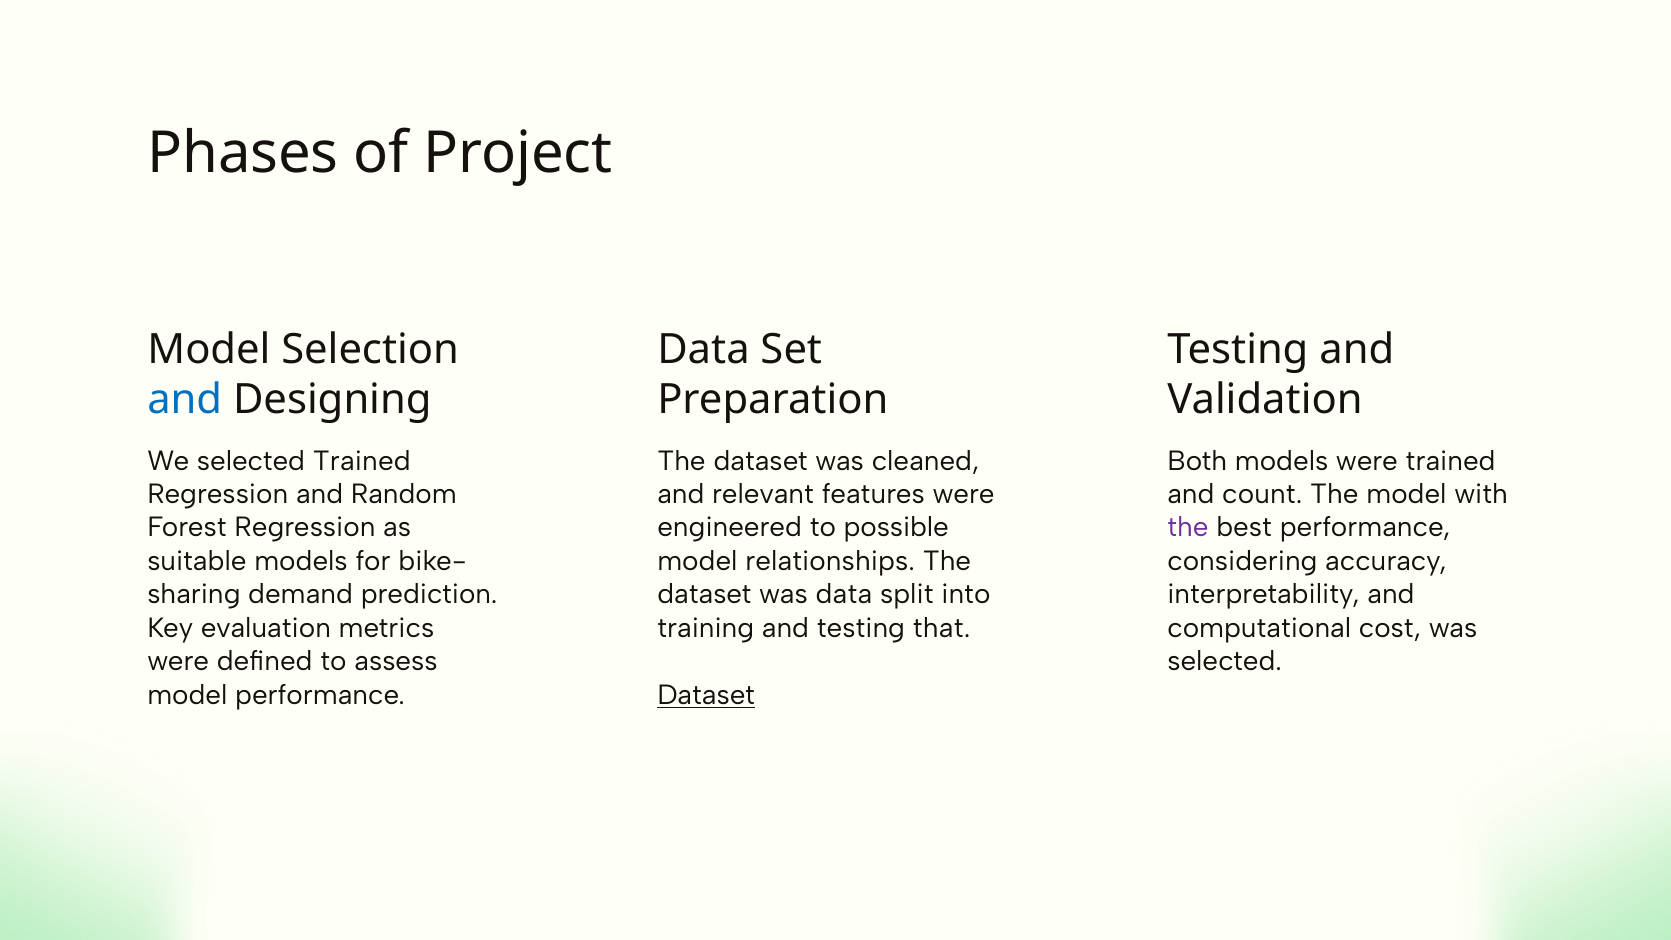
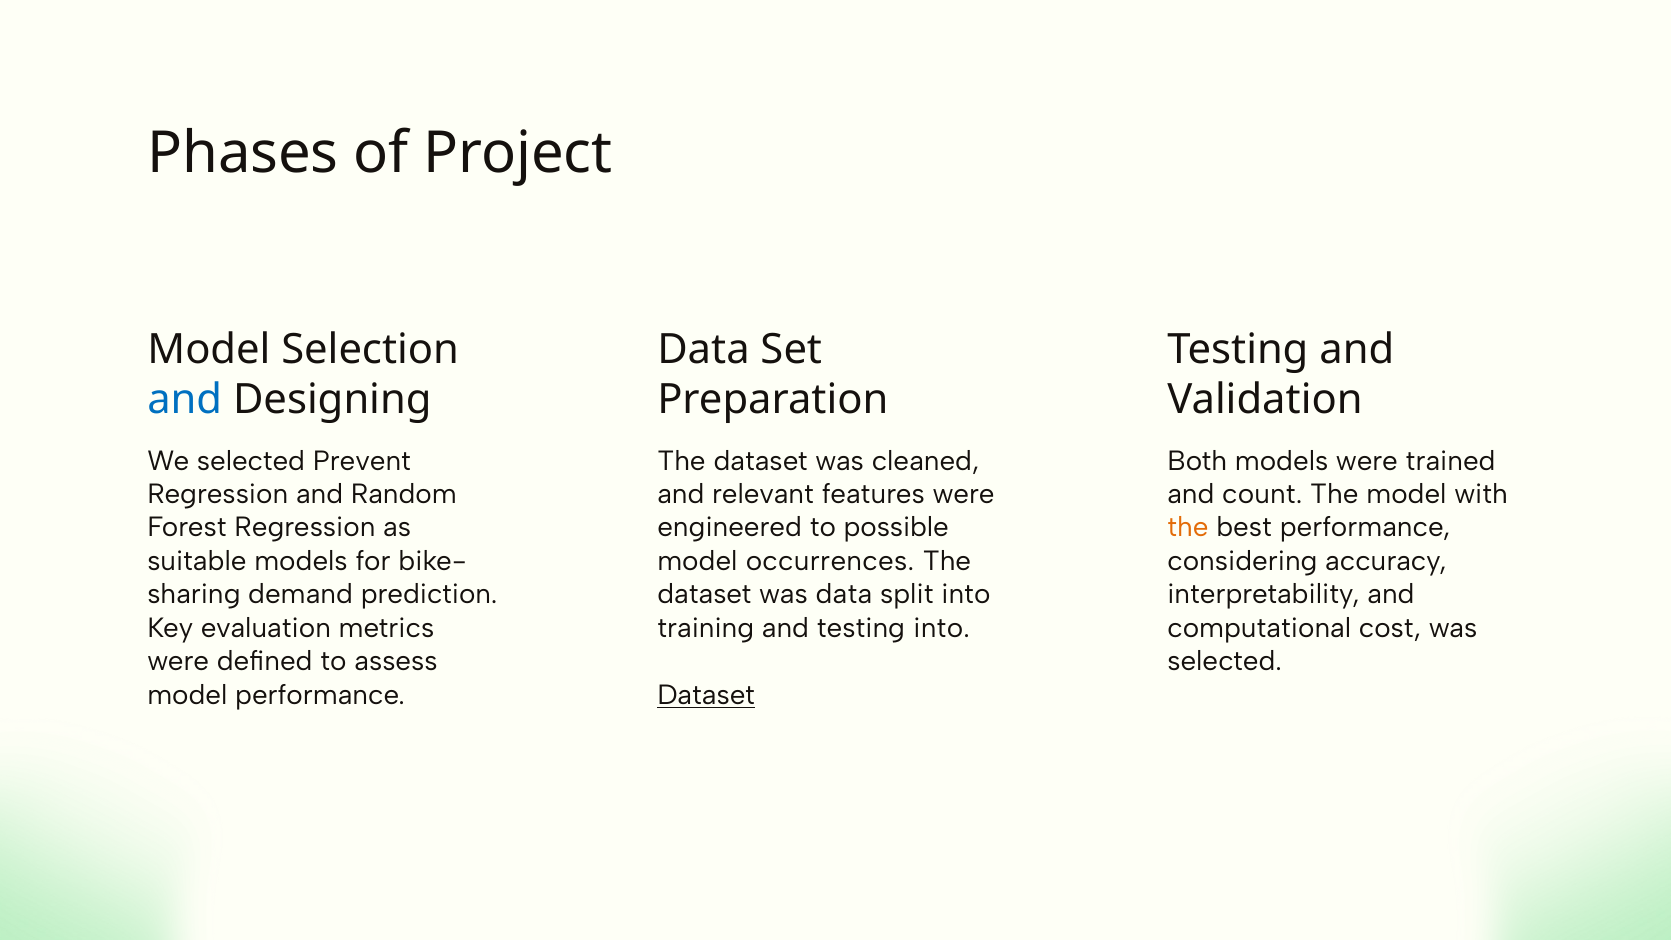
selected Trained: Trained -> Prevent
the at (1188, 528) colour: purple -> orange
relationships: relationships -> occurrences
testing that: that -> into
